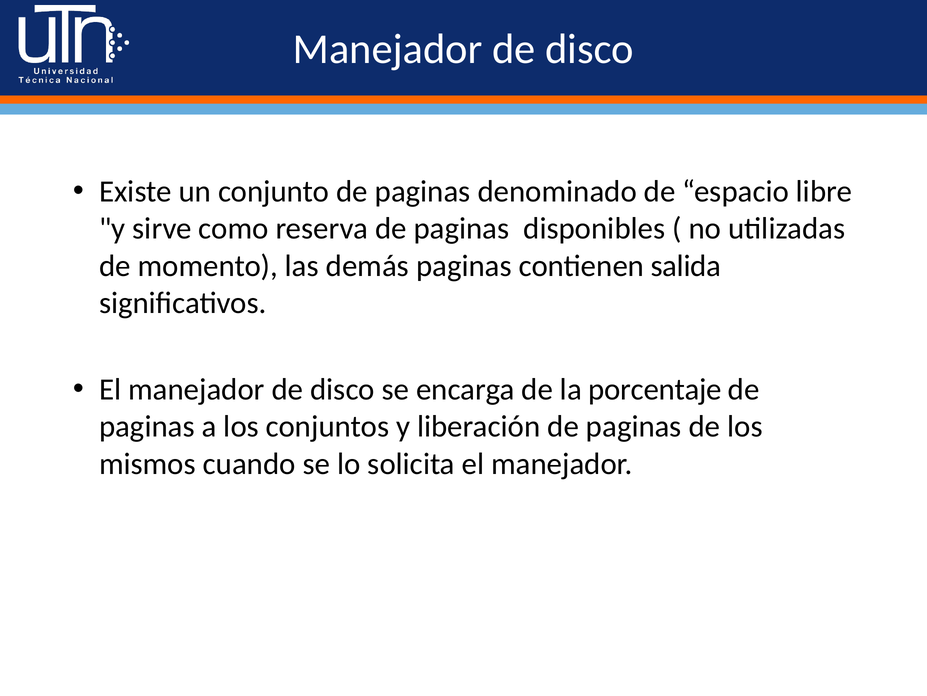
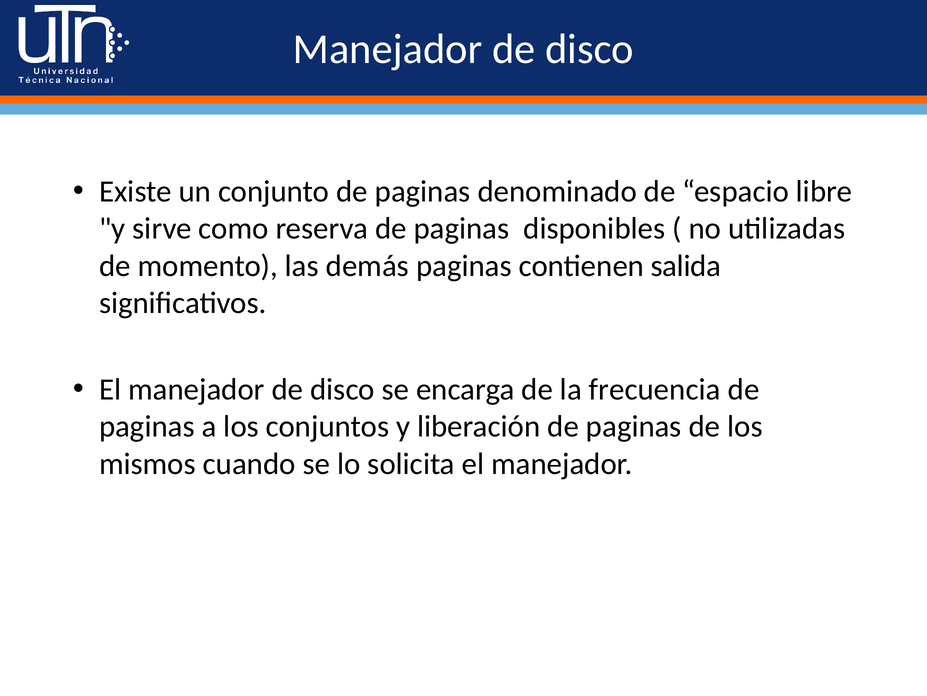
porcentaje: porcentaje -> frecuencia
